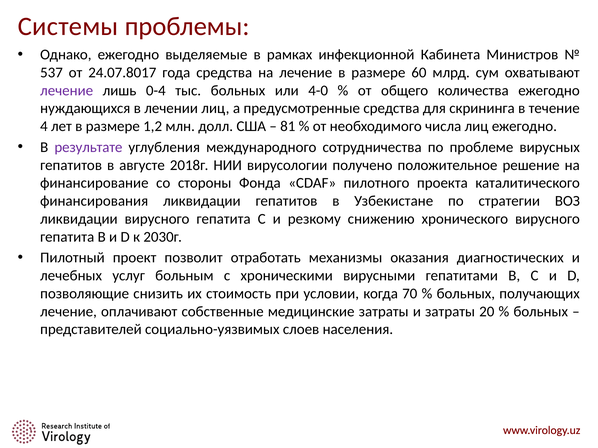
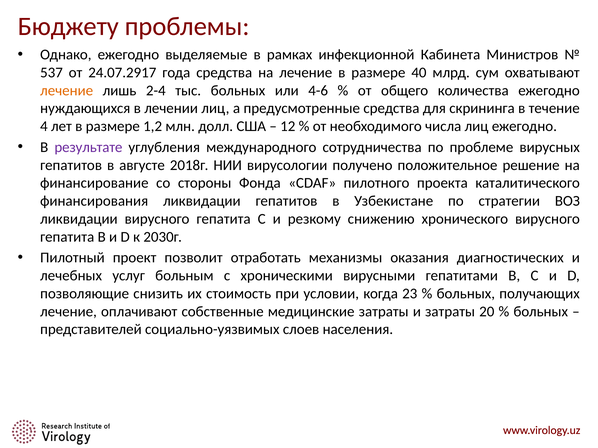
Системы: Системы -> Бюджету
24.07.8017: 24.07.8017 -> 24.07.2917
60: 60 -> 40
лечение at (67, 91) colour: purple -> orange
0-4: 0-4 -> 2-4
4-0: 4-0 -> 4-6
81: 81 -> 12
70: 70 -> 23
